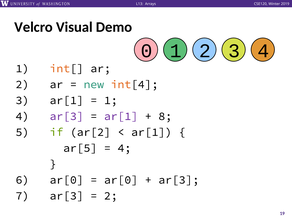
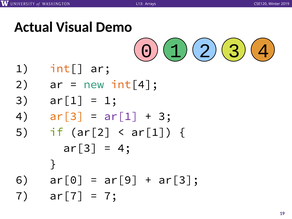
Velcro: Velcro -> Actual
ar[3 at (67, 116) colour: purple -> orange
8 at (165, 116): 8 -> 3
ar[5 at (80, 148): ar[5 -> ar[3
ar[0 at (121, 180): ar[0 -> ar[9
7 ar[3: ar[3 -> ar[7
2 at (111, 196): 2 -> 7
